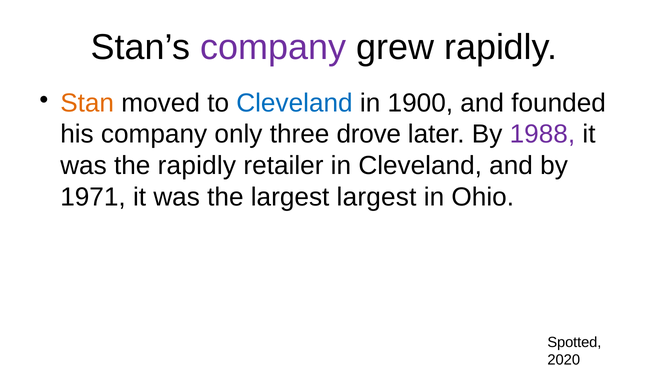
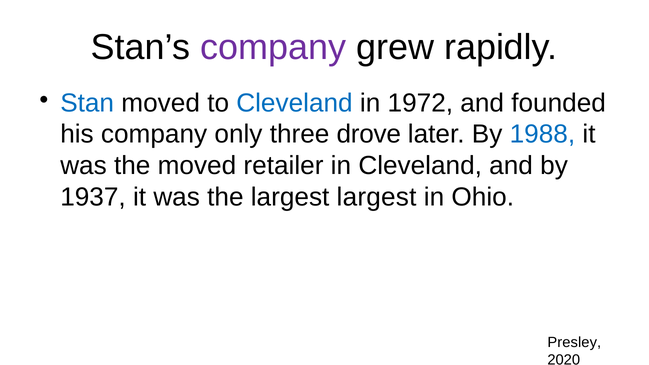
Stan colour: orange -> blue
1900: 1900 -> 1972
1988 colour: purple -> blue
the rapidly: rapidly -> moved
1971: 1971 -> 1937
Spotted: Spotted -> Presley
